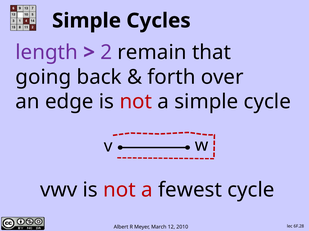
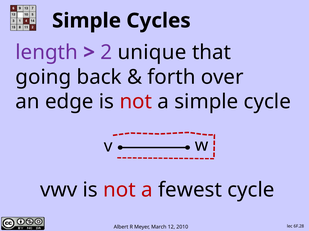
remain: remain -> unique
